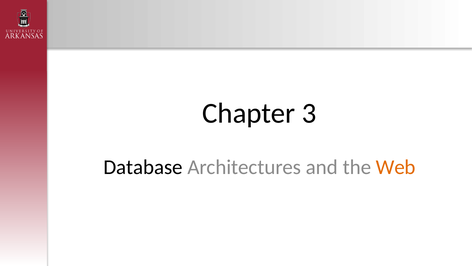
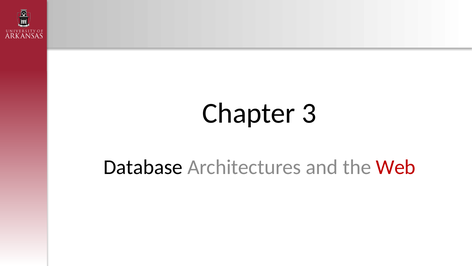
Web colour: orange -> red
